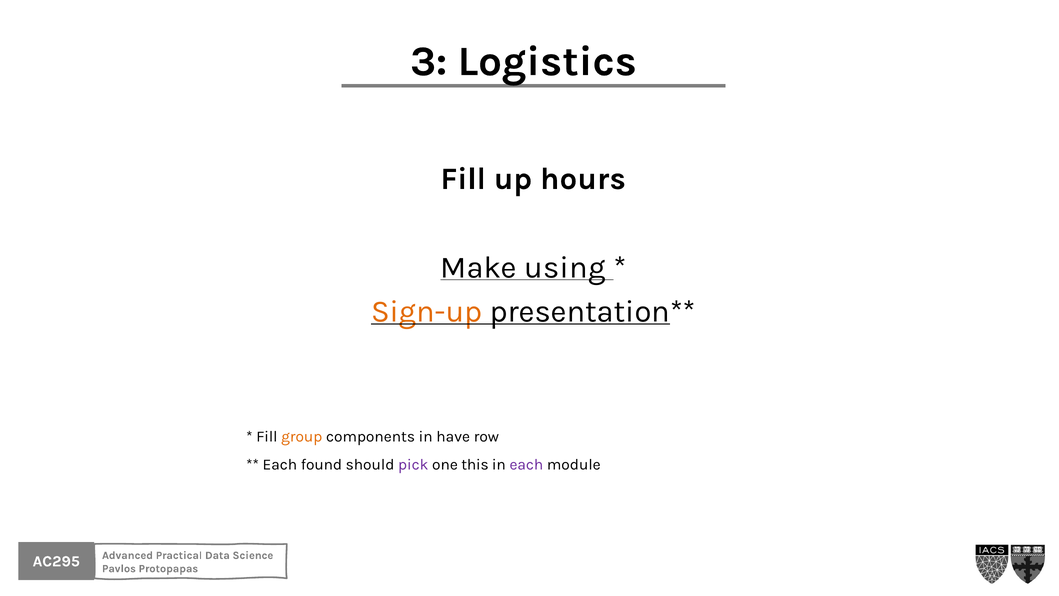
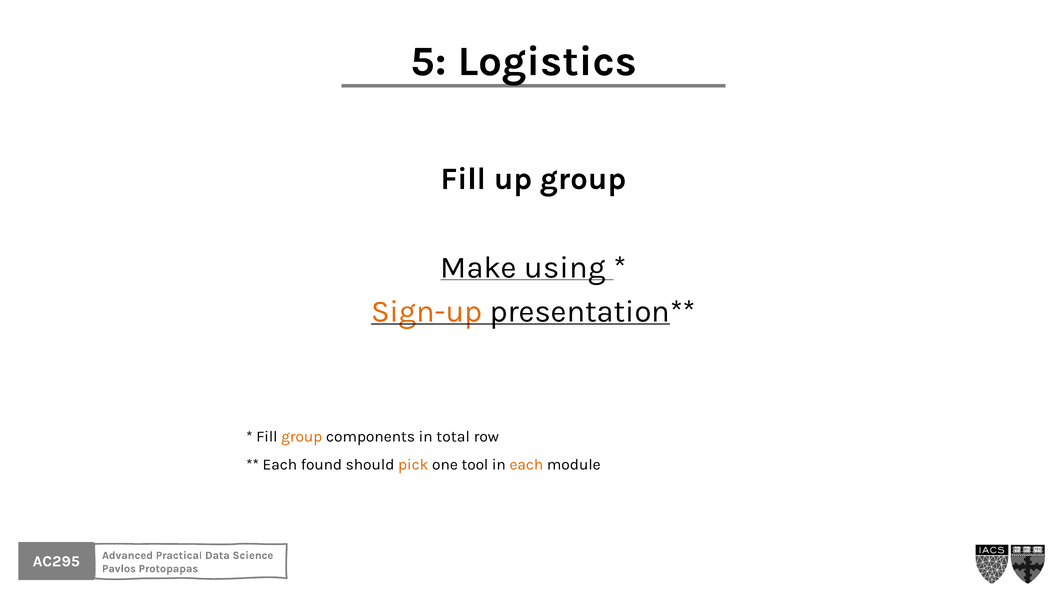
3: 3 -> 5
up hours: hours -> group
have: have -> total
pick colour: purple -> orange
this: this -> tool
each at (526, 464) colour: purple -> orange
